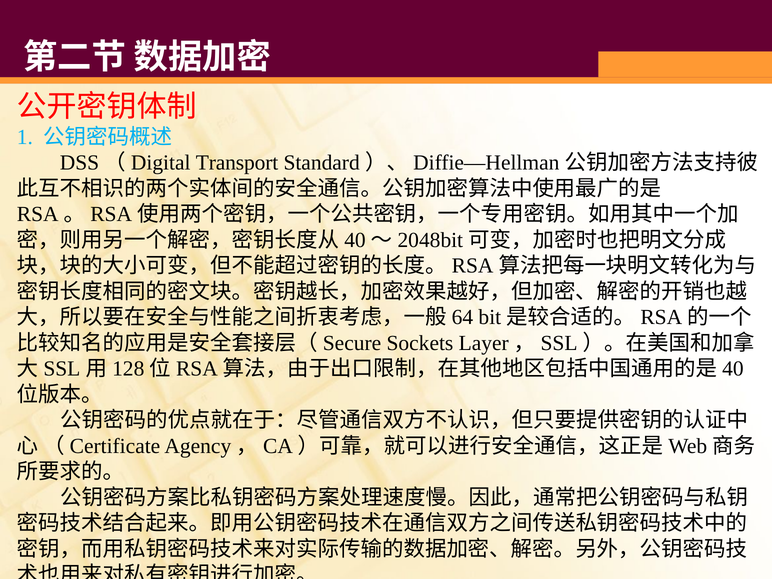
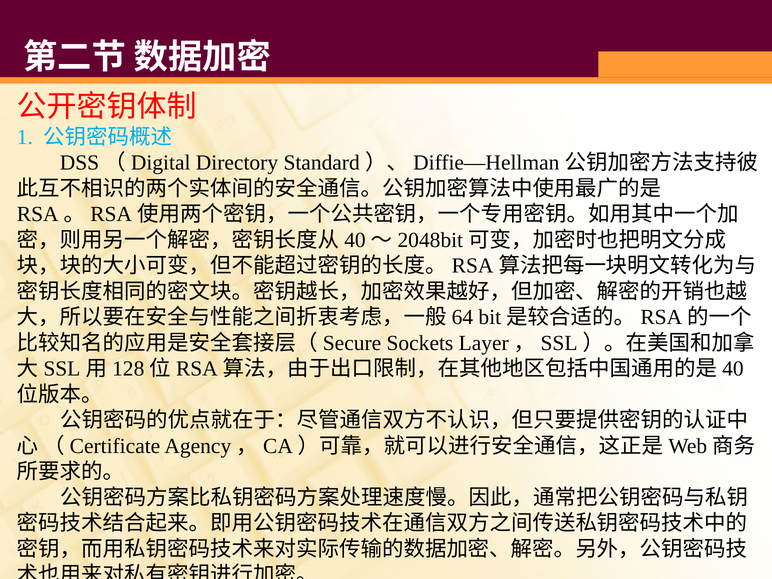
Transport: Transport -> Directory
